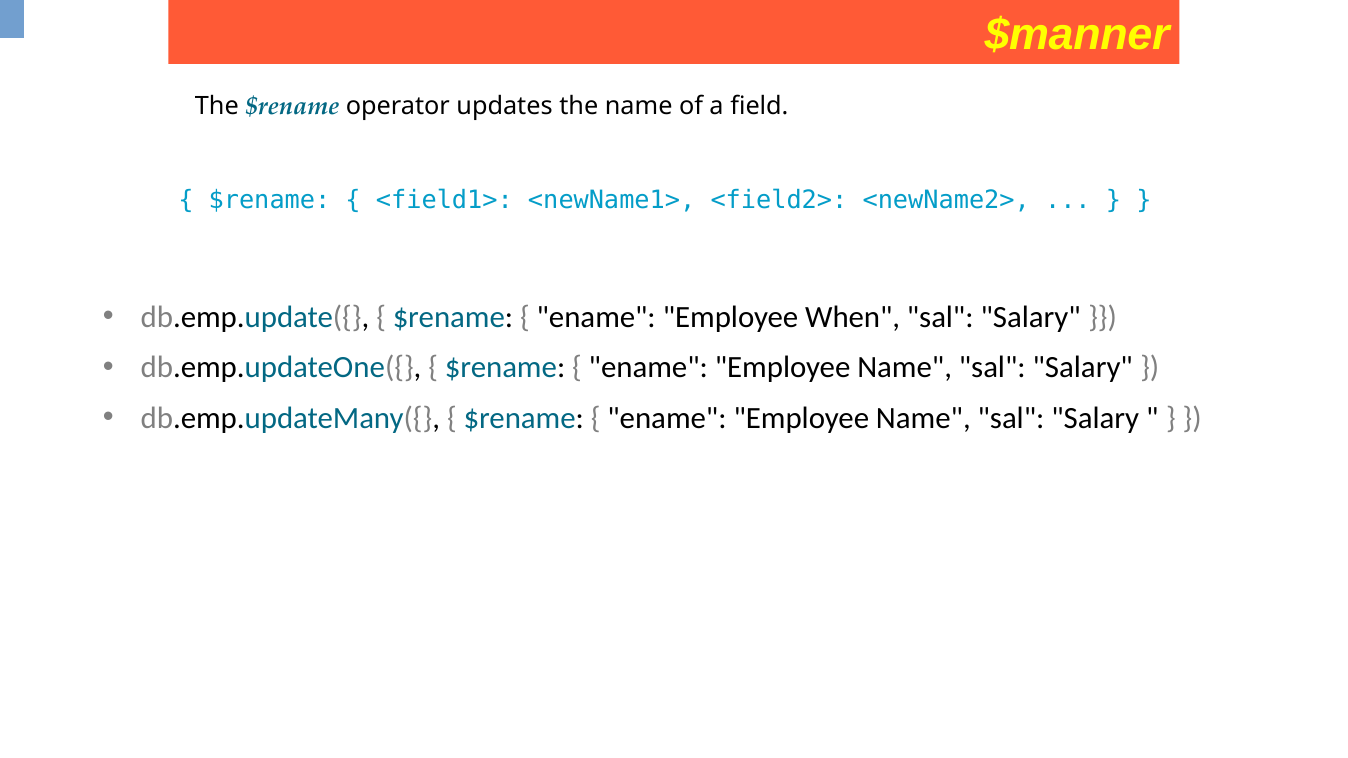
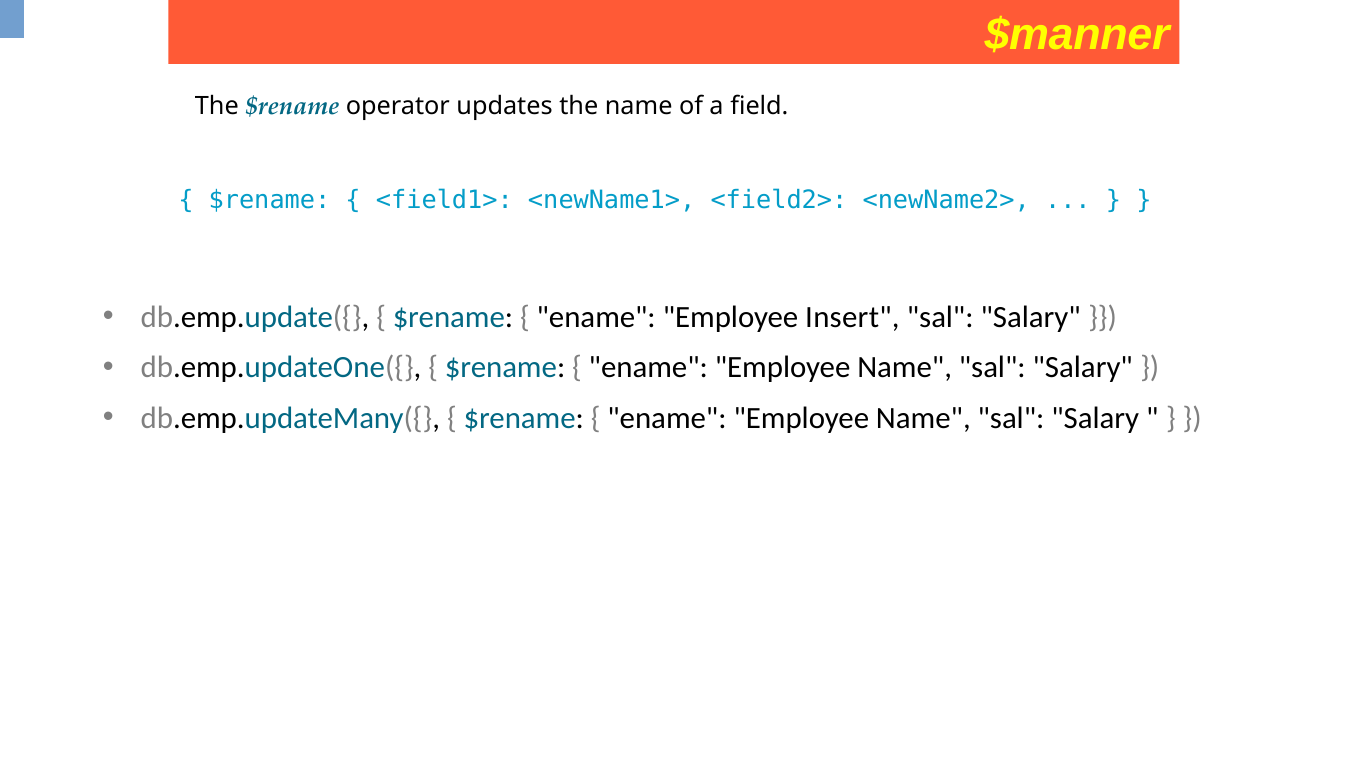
When: When -> Insert
